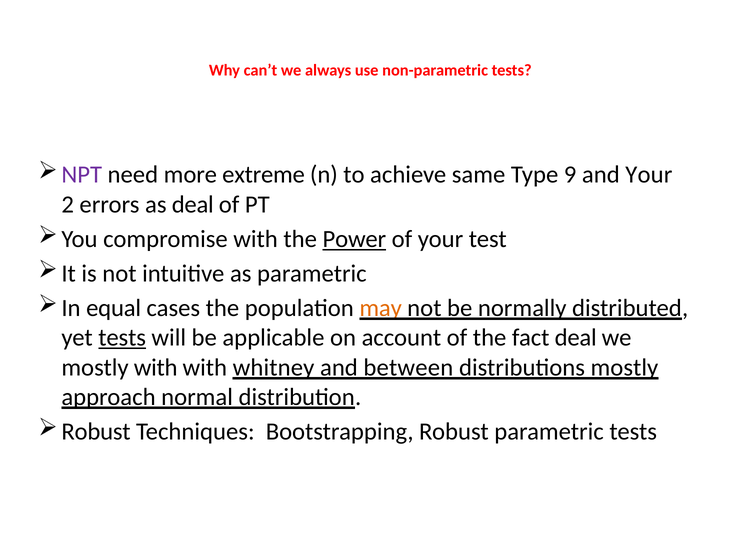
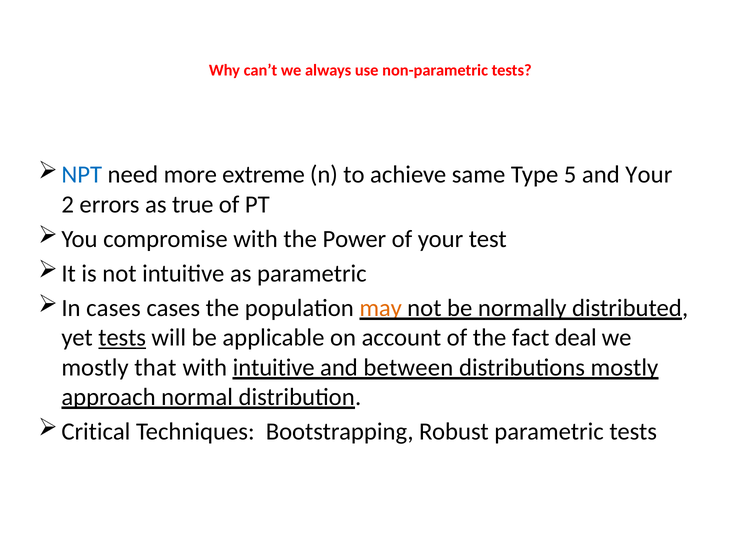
NPT colour: purple -> blue
9: 9 -> 5
as deal: deal -> true
Power underline: present -> none
In equal: equal -> cases
mostly with: with -> that
with whitney: whitney -> intuitive
Robust at (96, 431): Robust -> Critical
